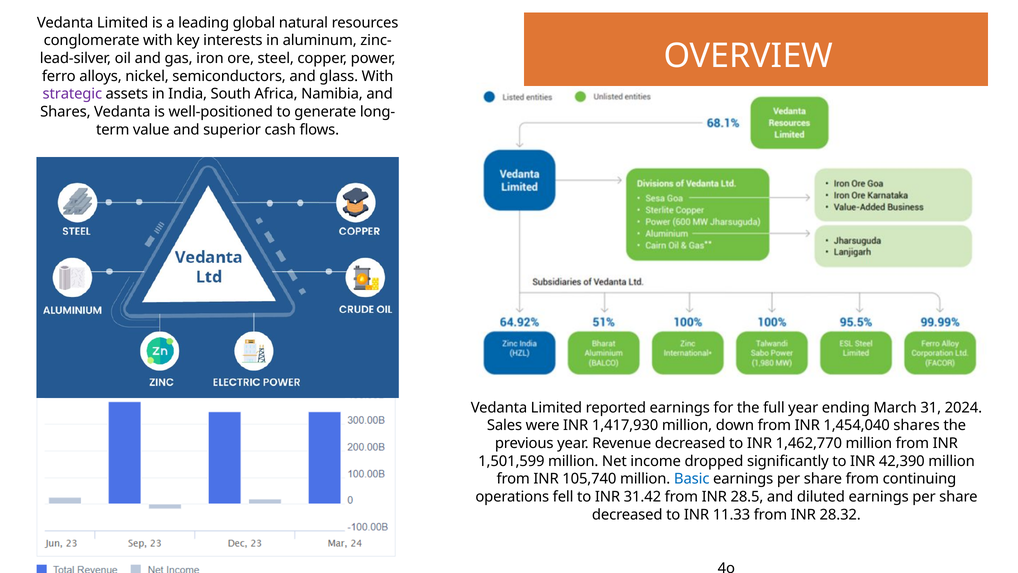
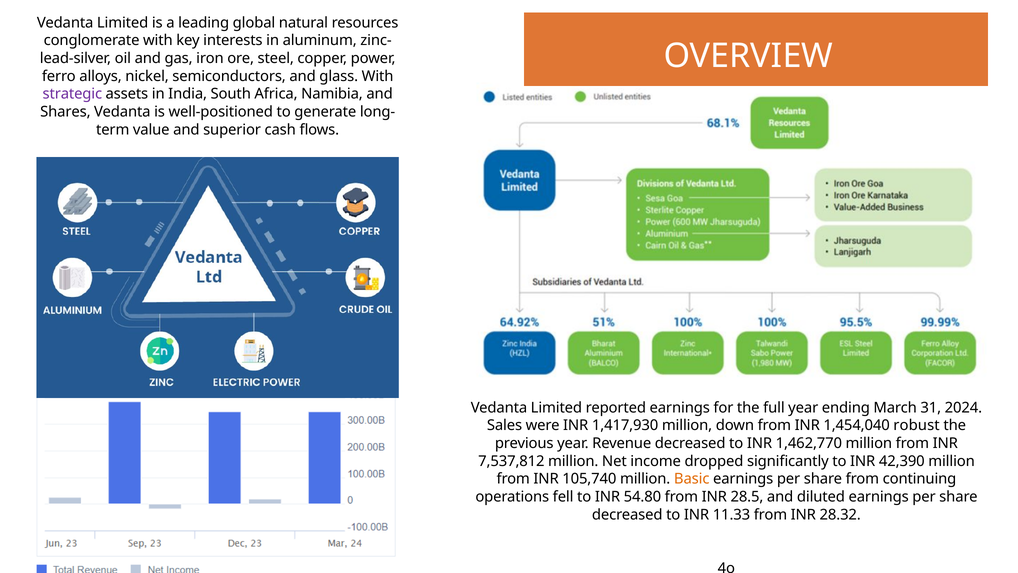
1,454,040 shares: shares -> robust
1,501,599: 1,501,599 -> 7,537,812
Basic colour: blue -> orange
31.42: 31.42 -> 54.80
